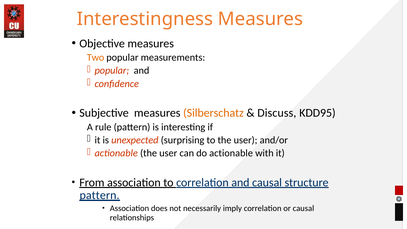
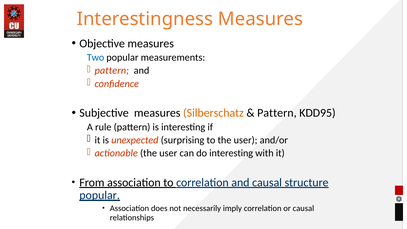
Two colour: orange -> blue
popular at (112, 71): popular -> pattern
Discuss at (277, 113): Discuss -> Pattern
do actionable: actionable -> interesting
pattern at (100, 195): pattern -> popular
